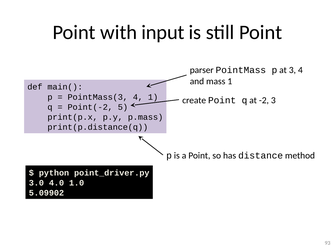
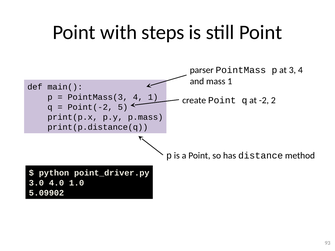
input: input -> steps
-2 3: 3 -> 2
